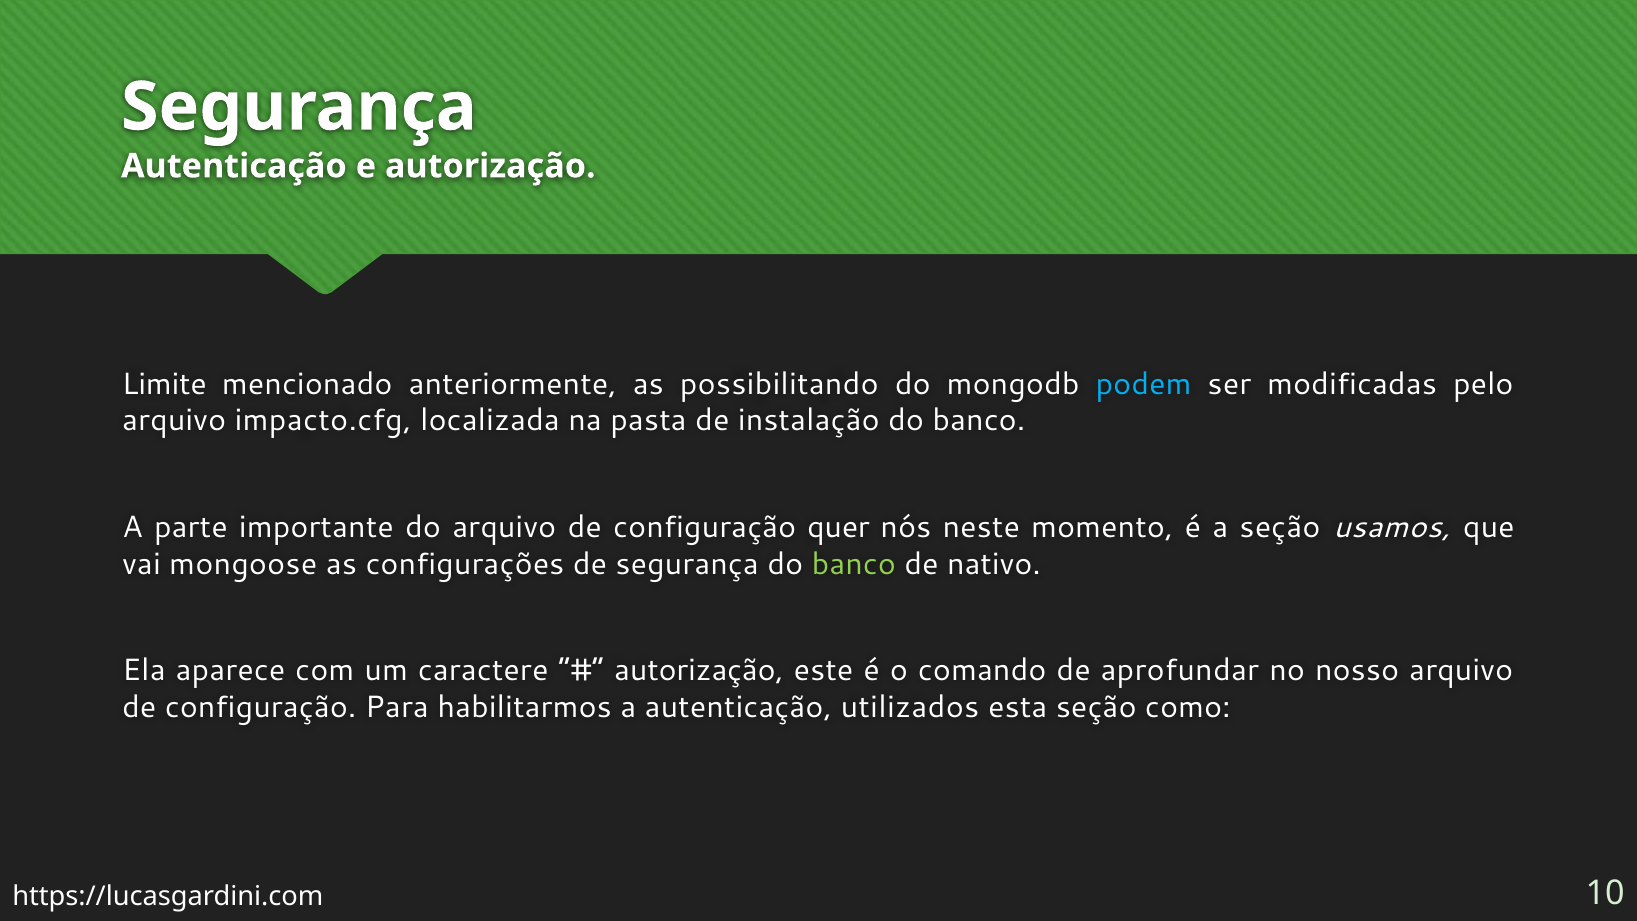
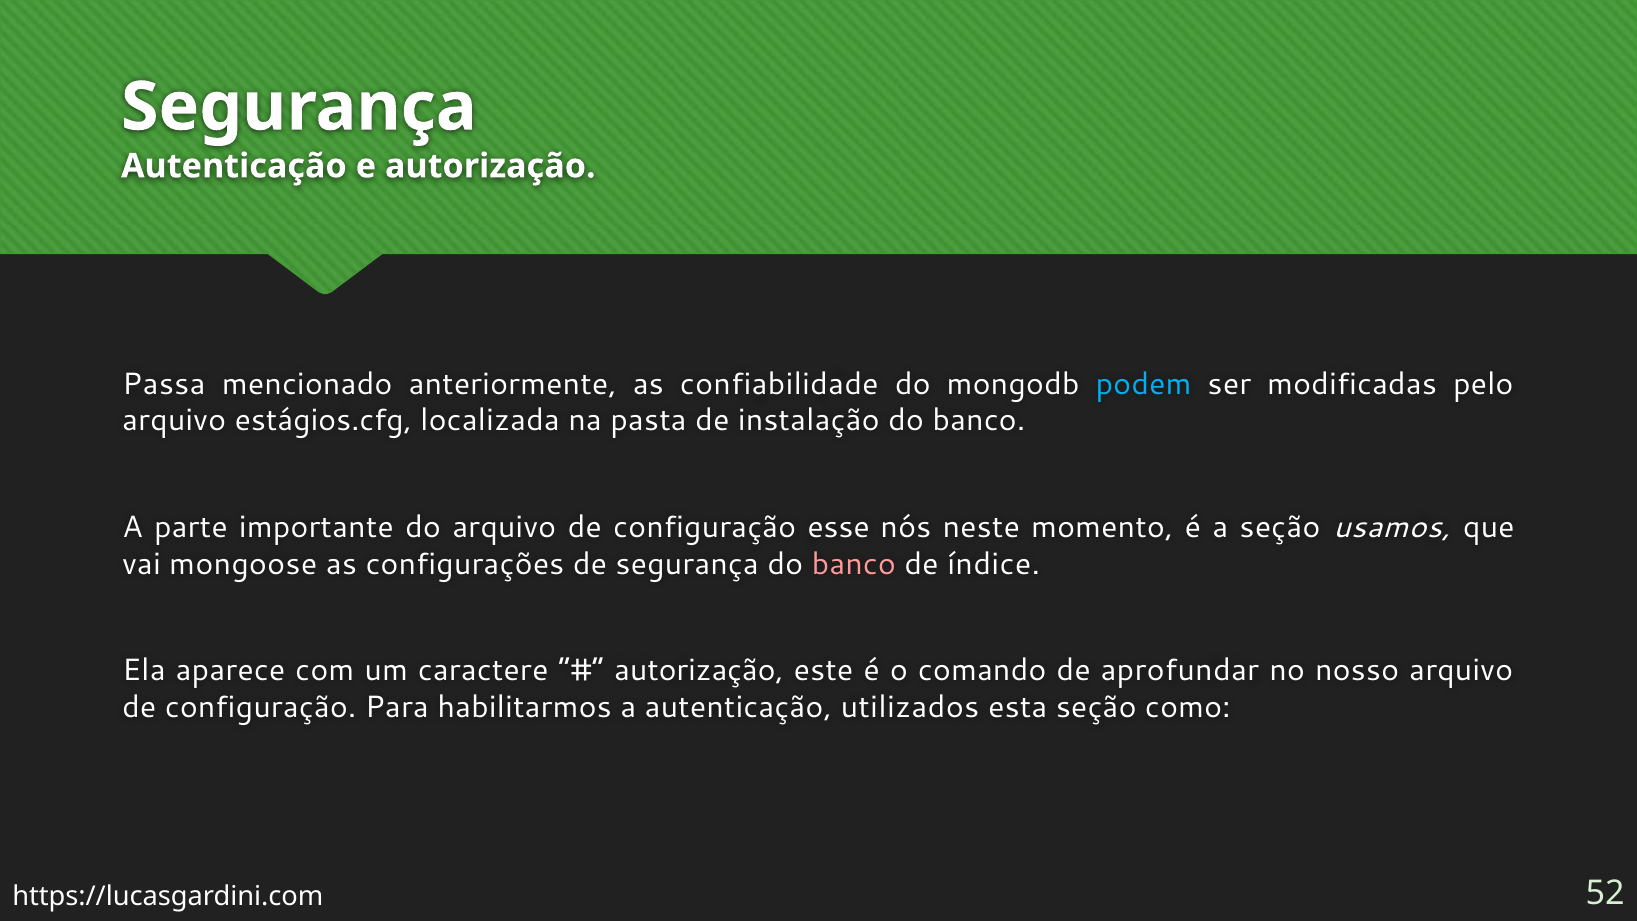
Limite: Limite -> Passa
possibilitando: possibilitando -> confiabilidade
impacto.cfg: impacto.cfg -> estágios.cfg
quer: quer -> esse
banco at (854, 564) colour: light green -> pink
nativo: nativo -> índice
10: 10 -> 52
